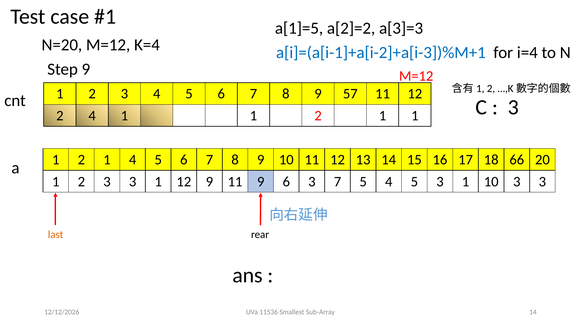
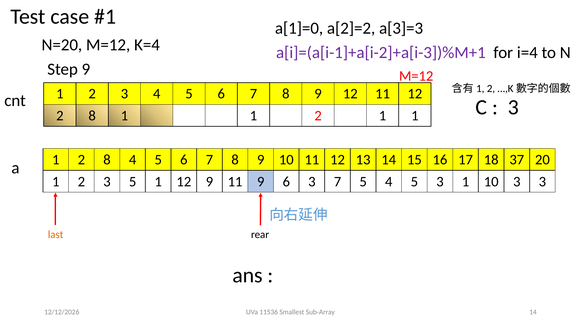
a[1]=5: a[1]=5 -> a[1]=0
a[i]=(a[i-1]+a[i-2]+a[i-3])%M+1 colour: blue -> purple
9 57: 57 -> 12
4 at (92, 116): 4 -> 8
1 at (107, 160): 1 -> 8
66: 66 -> 37
2 3 3: 3 -> 5
